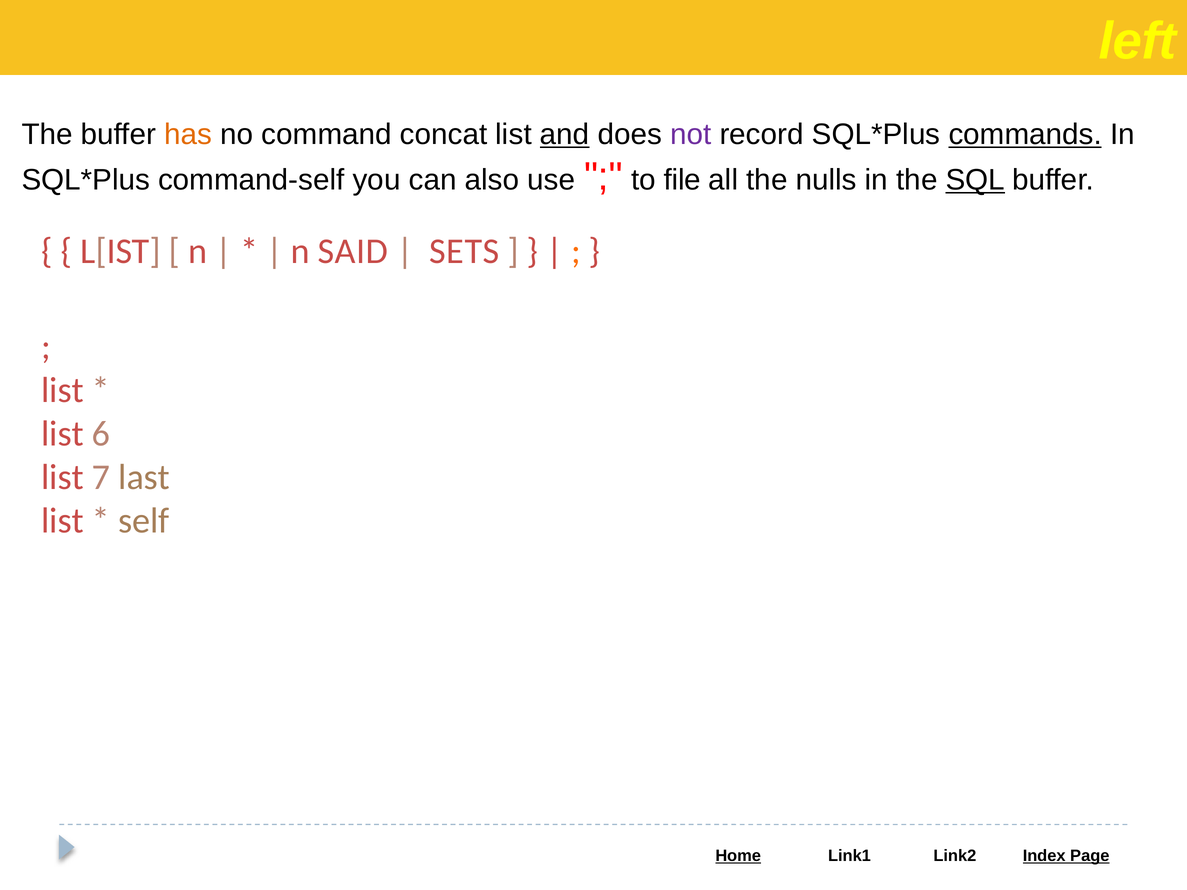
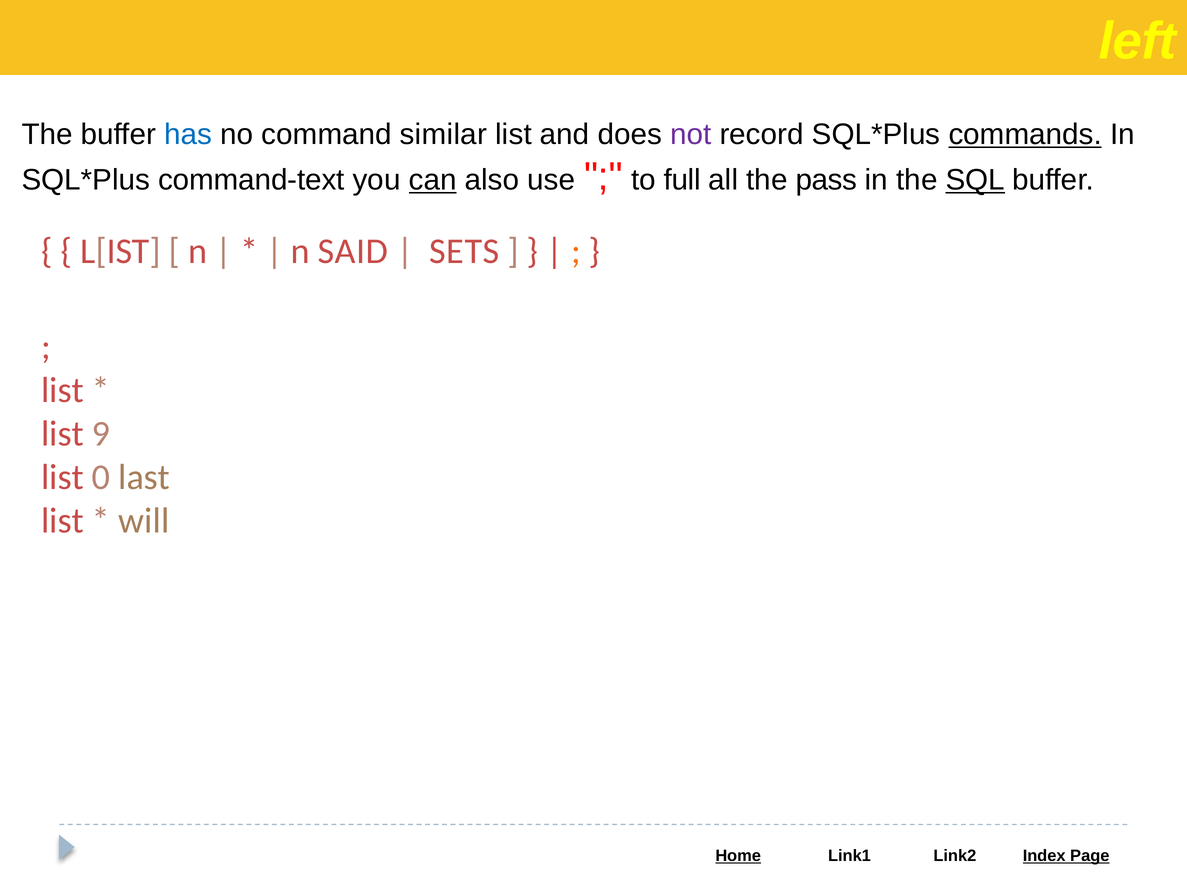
has colour: orange -> blue
concat: concat -> similar
and underline: present -> none
command-self: command-self -> command-text
can underline: none -> present
file: file -> full
nulls: nulls -> pass
6: 6 -> 9
7: 7 -> 0
self: self -> will
